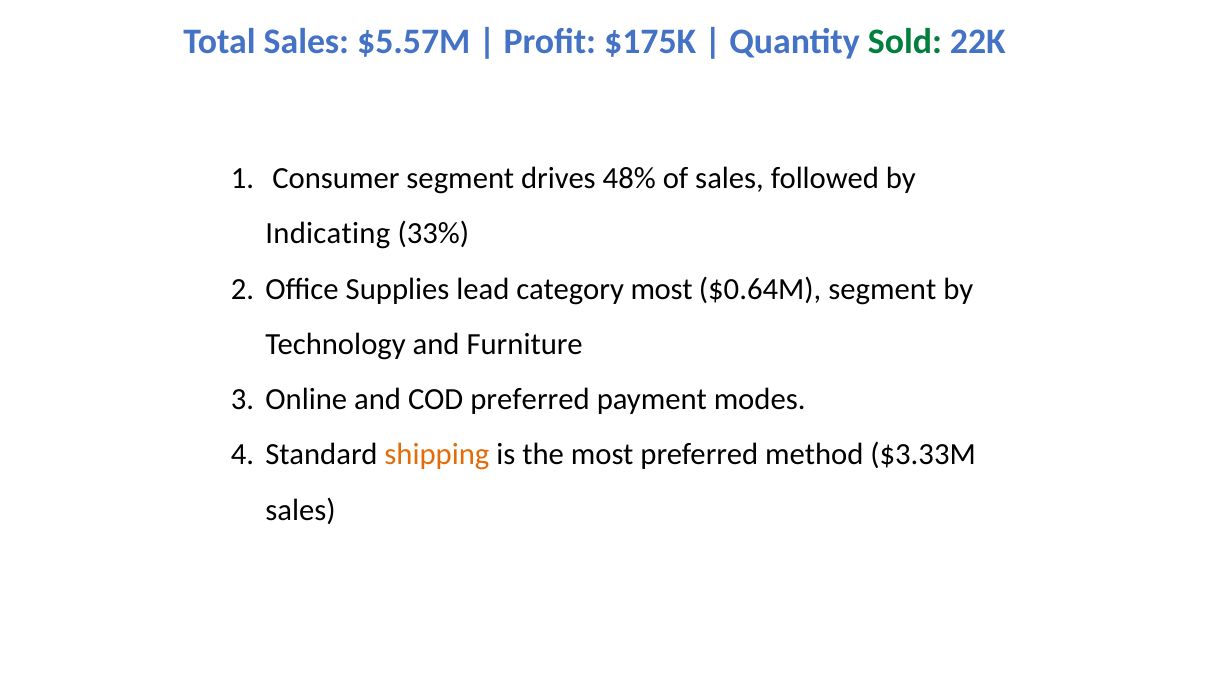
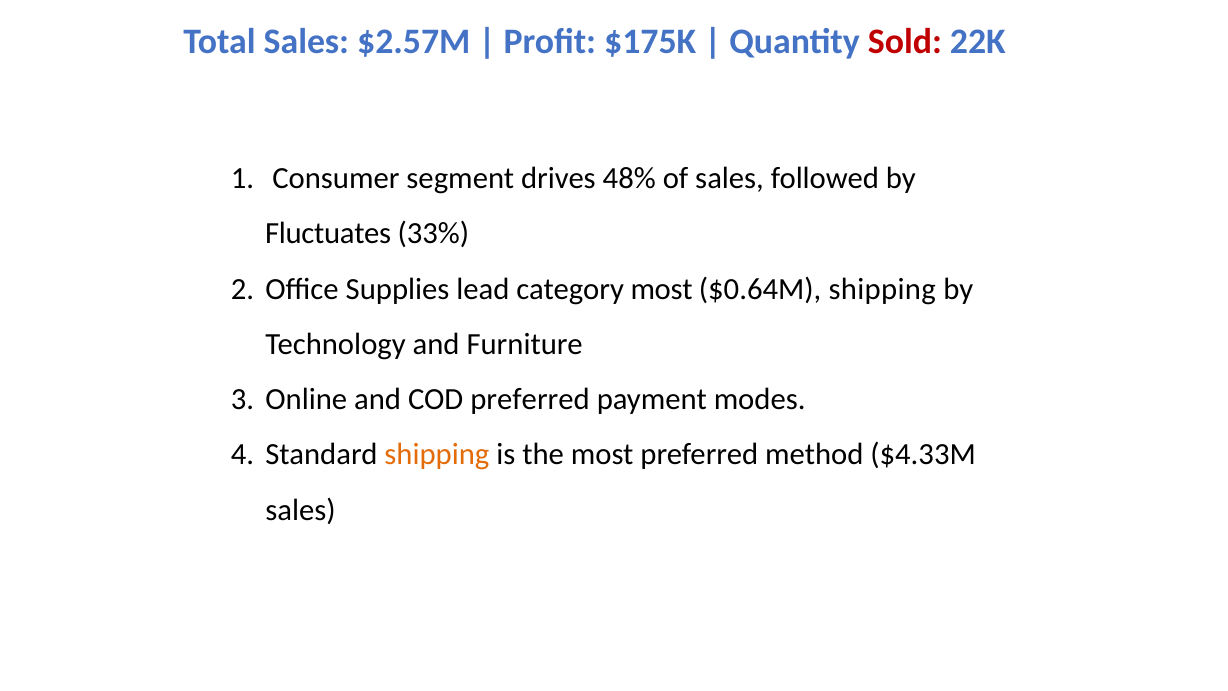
$5.57M: $5.57M -> $2.57M
Sold colour: green -> red
Indicating: Indicating -> Fluctuates
$0.64M segment: segment -> shipping
$3.33M: $3.33M -> $4.33M
